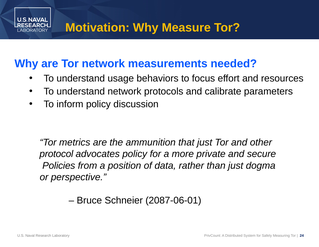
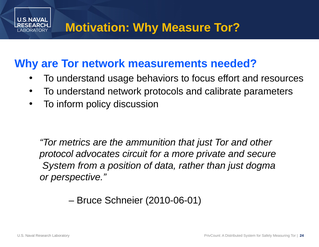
advocates policy: policy -> circuit
Policies at (59, 165): Policies -> System
2087-06-01: 2087-06-01 -> 2010-06-01
